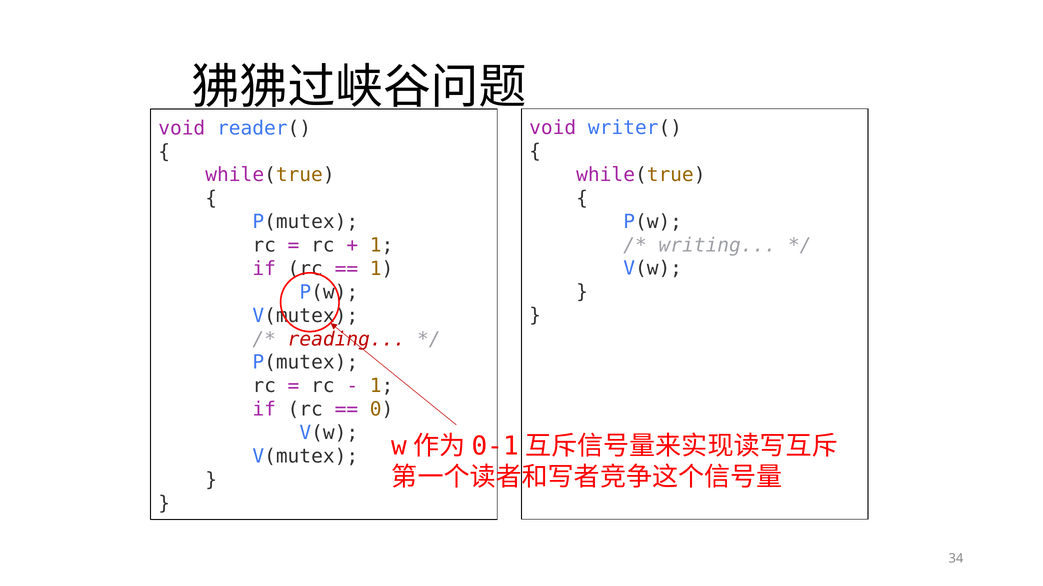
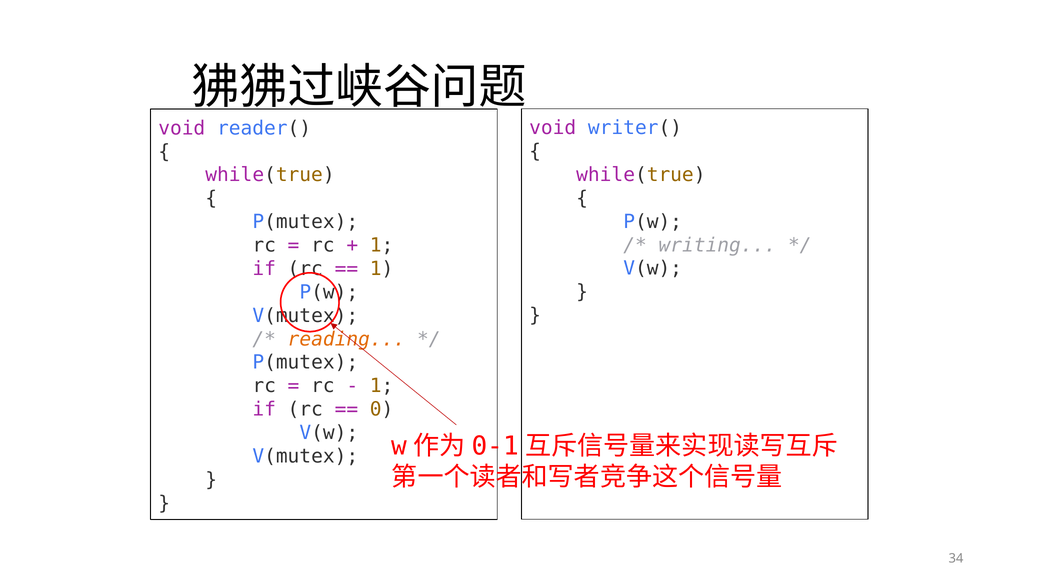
reading colour: red -> orange
